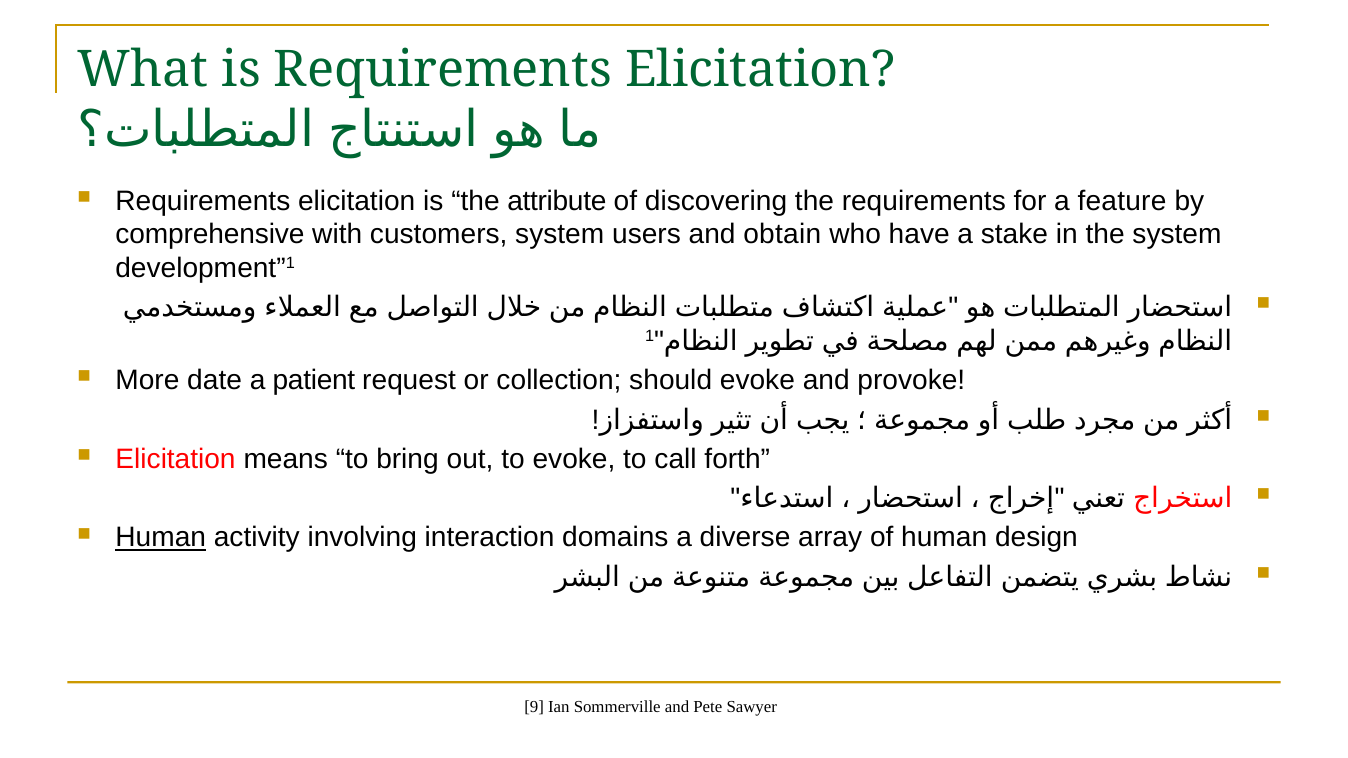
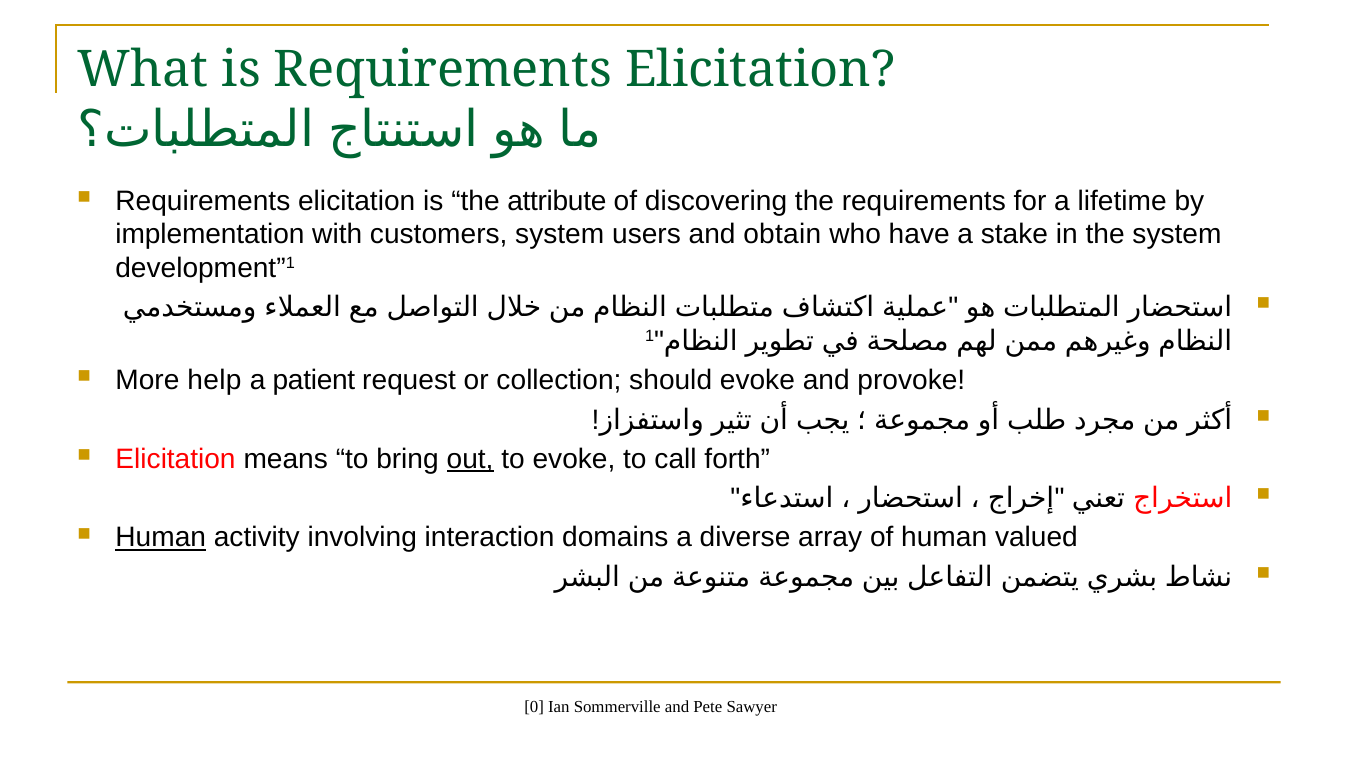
feature: feature -> lifetime
comprehensive: comprehensive -> implementation
date: date -> help
out underline: none -> present
design: design -> valued
9: 9 -> 0
